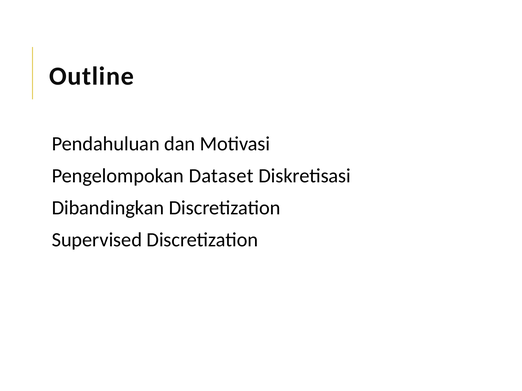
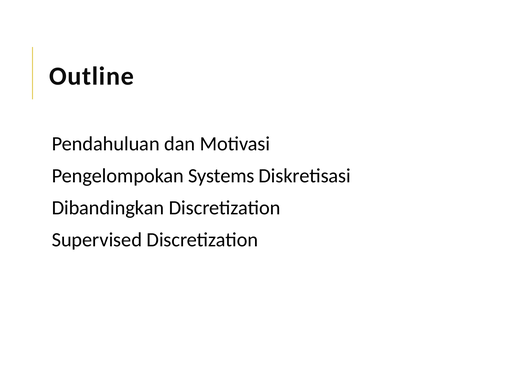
Dataset: Dataset -> Systems
